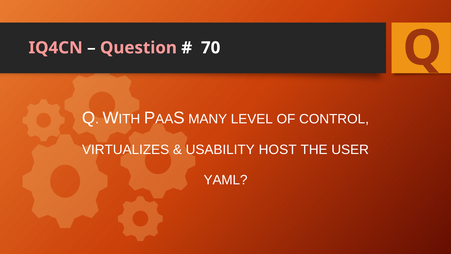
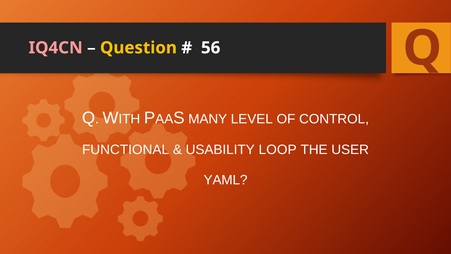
Question colour: pink -> yellow
70: 70 -> 56
VIRTUALIZES: VIRTUALIZES -> FUNCTIONAL
HOST: HOST -> LOOP
